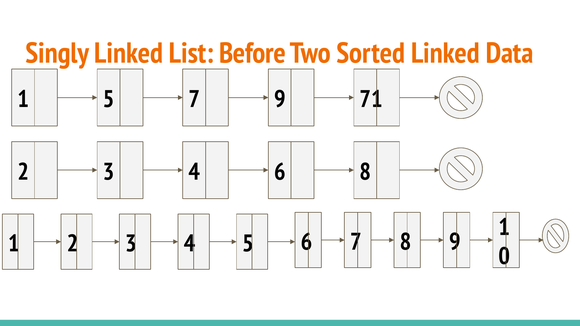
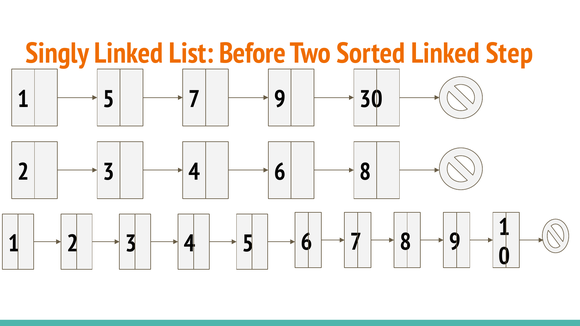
Data: Data -> Step
71: 71 -> 30
